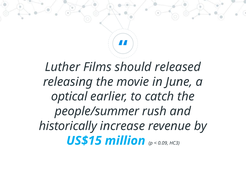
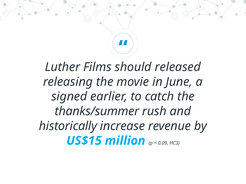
optical: optical -> signed
people/summer: people/summer -> thanks/summer
